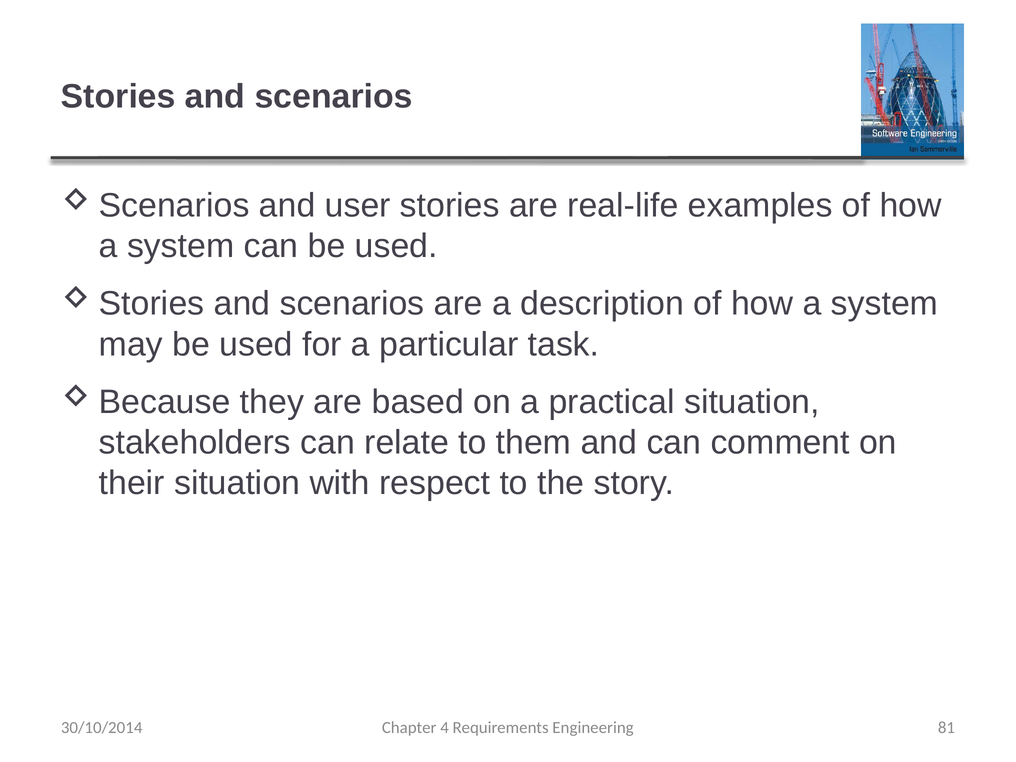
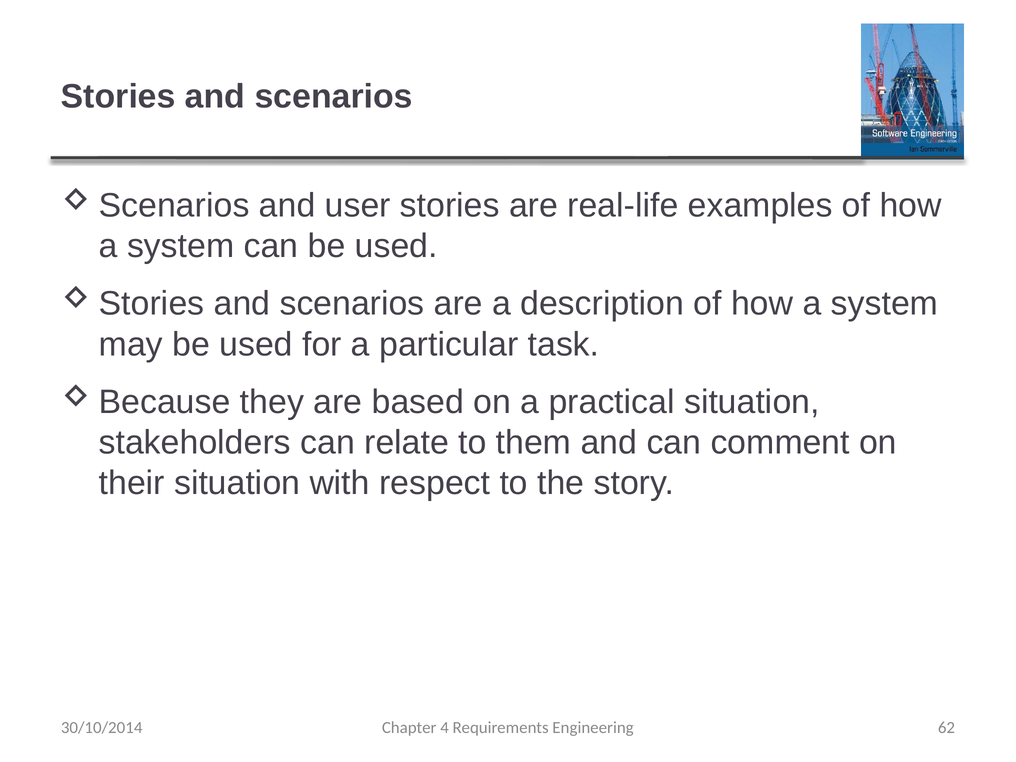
81: 81 -> 62
